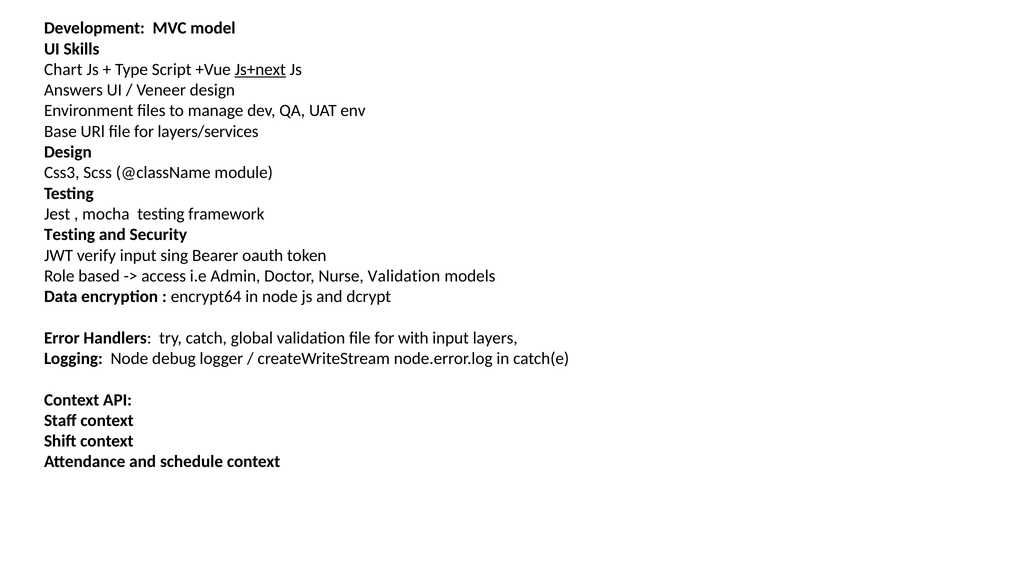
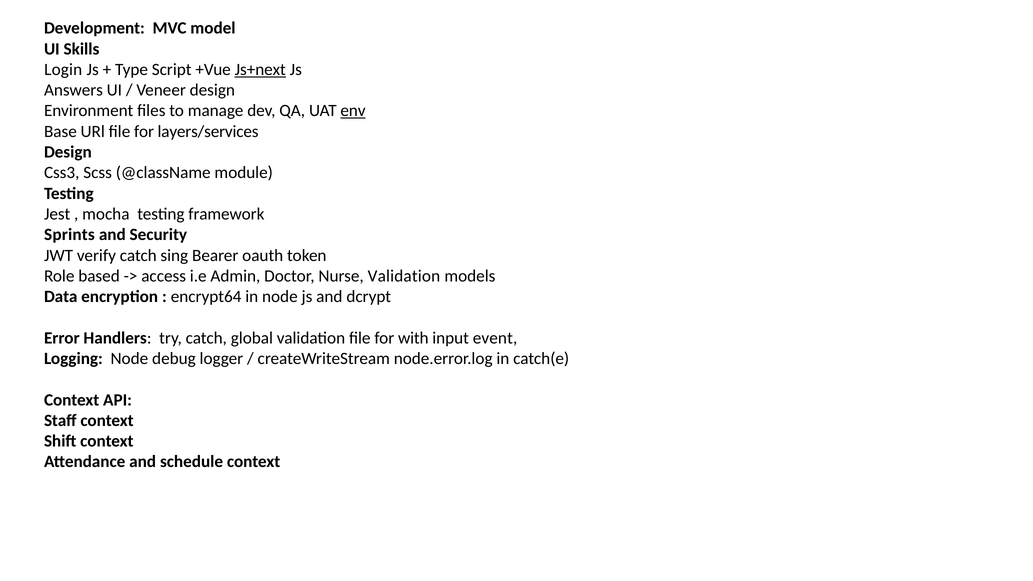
Chart: Chart -> Login
env underline: none -> present
Testing at (70, 235): Testing -> Sprints
verify input: input -> catch
layers: layers -> event
